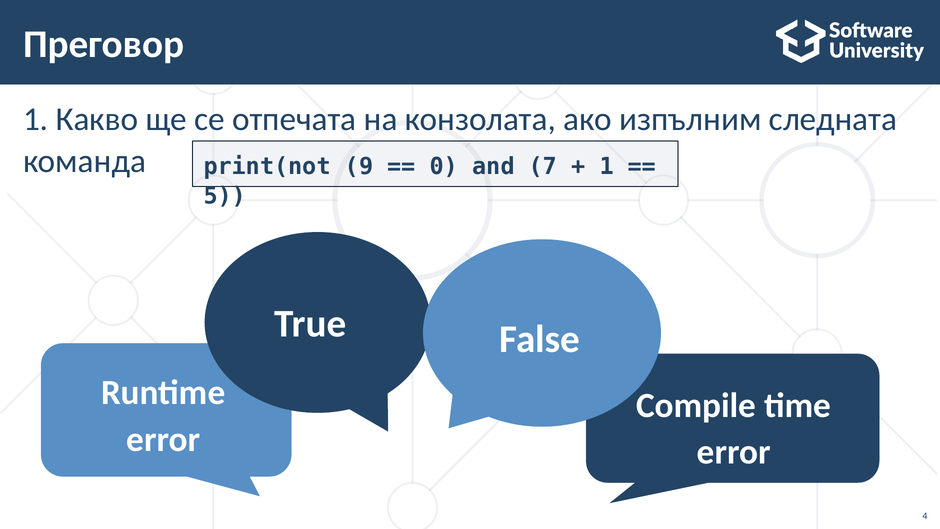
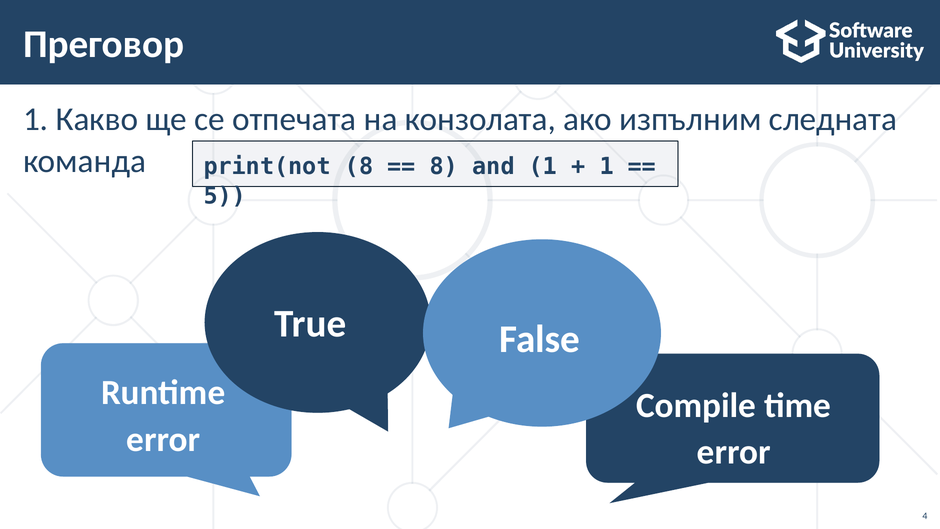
print(not 9: 9 -> 8
0 at (444, 166): 0 -> 8
and 7: 7 -> 1
